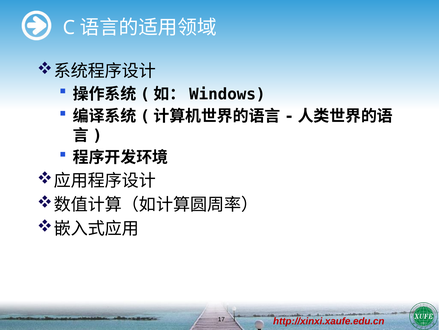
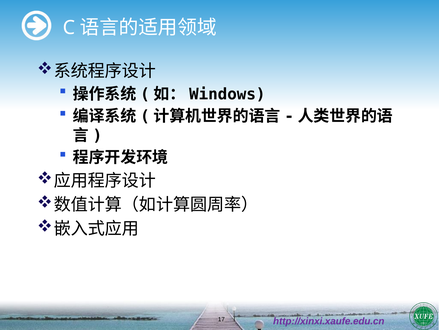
http://xinxi.xaufe.edu.cn colour: red -> purple
